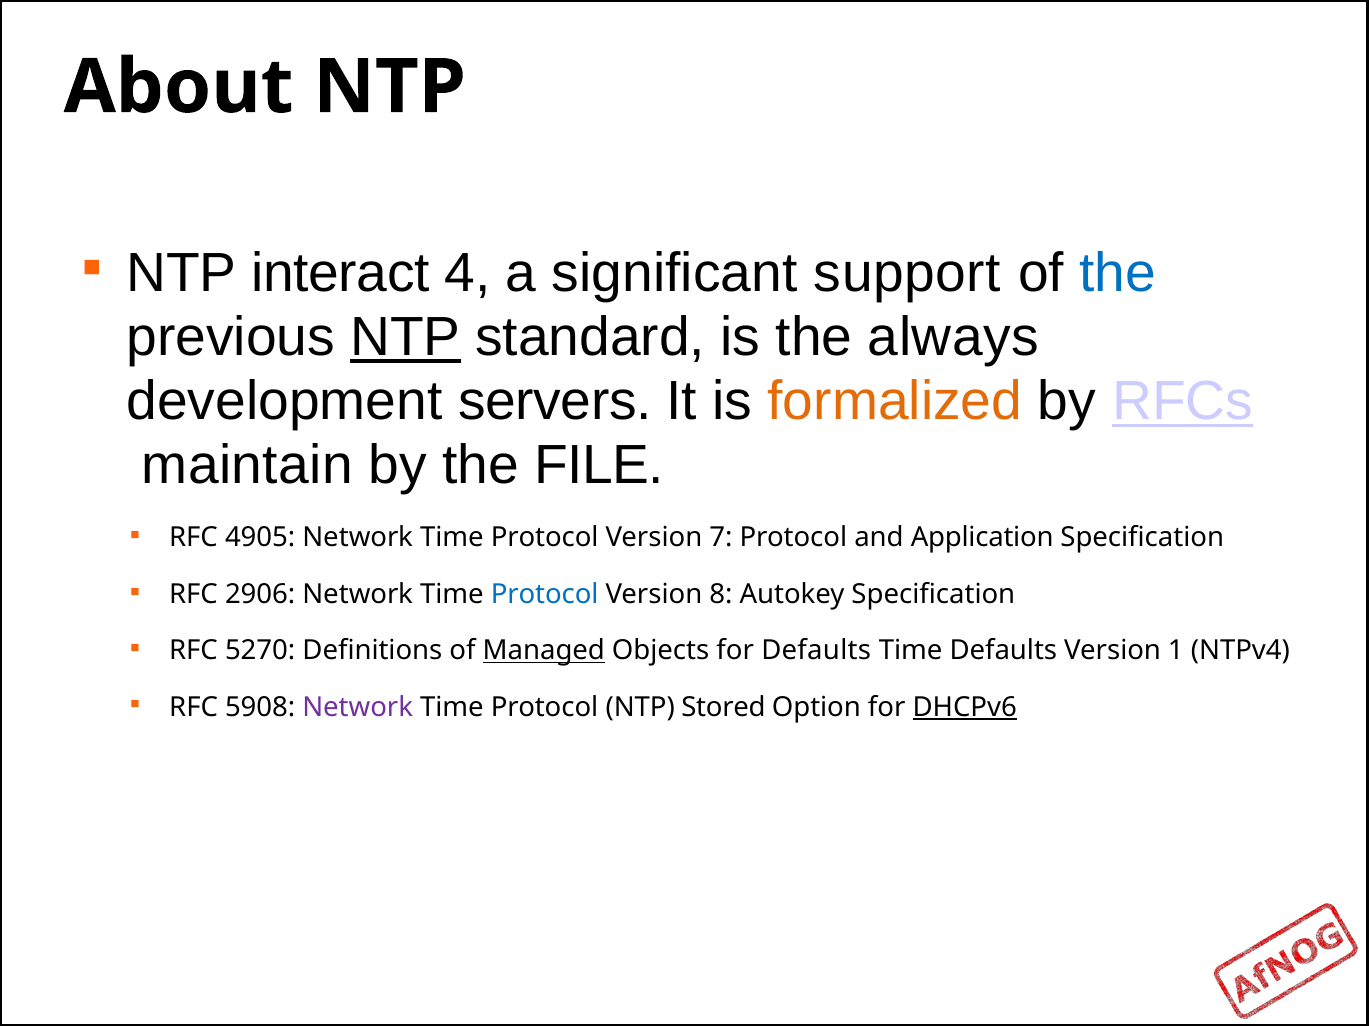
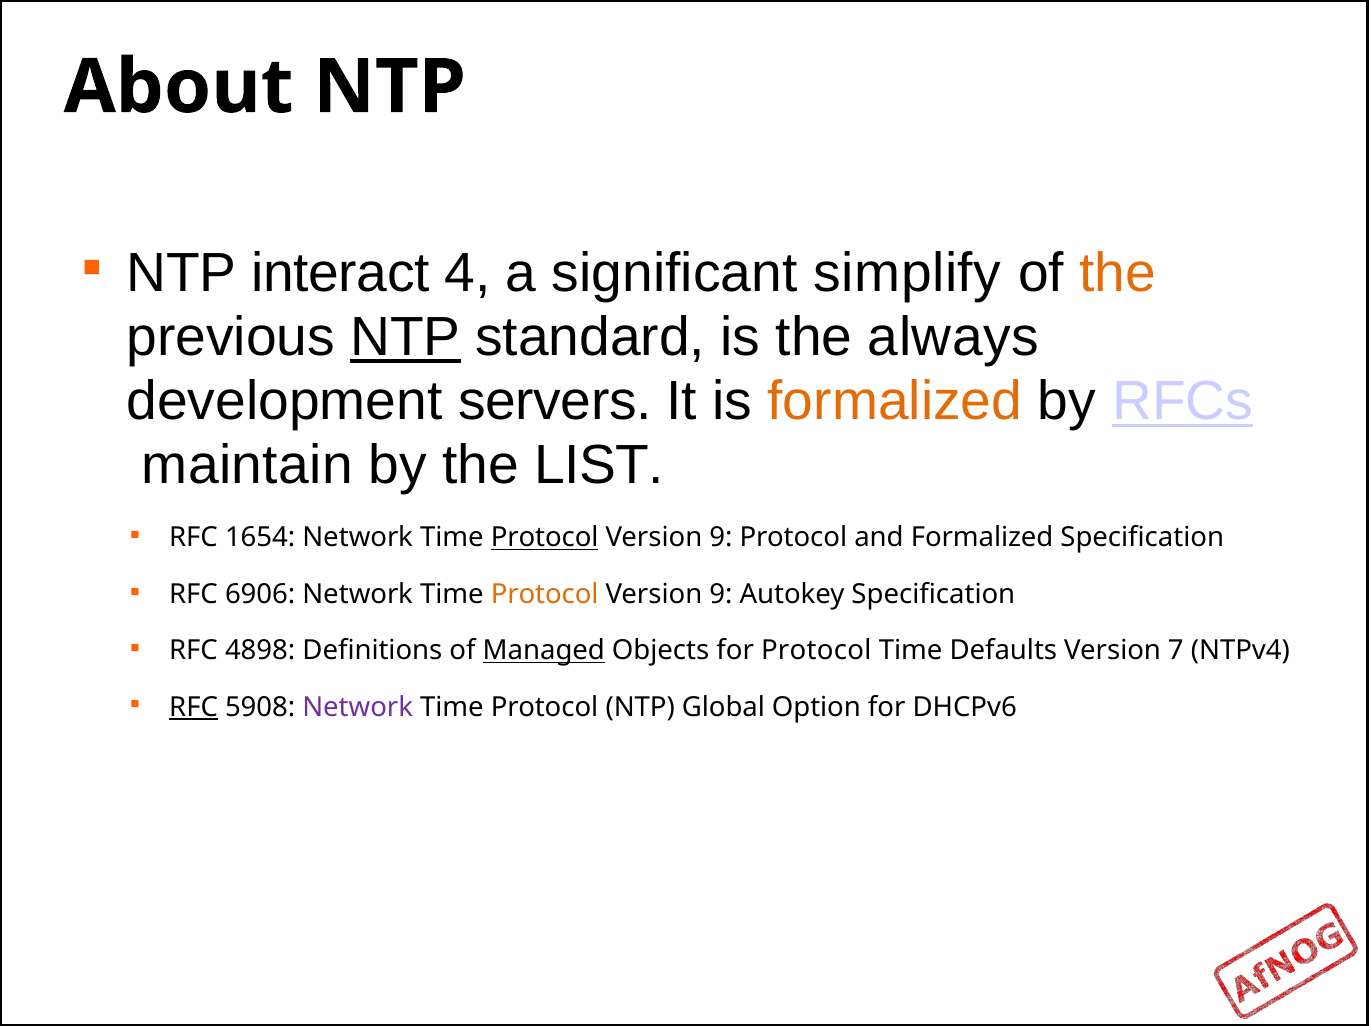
support: support -> simplify
the at (1118, 273) colour: blue -> orange
FILE: FILE -> LIST
4905: 4905 -> 1654
Protocol at (545, 538) underline: none -> present
7 at (721, 538): 7 -> 9
and Application: Application -> Formalized
2906: 2906 -> 6906
Protocol at (545, 594) colour: blue -> orange
8 at (721, 594): 8 -> 9
5270: 5270 -> 4898
for Defaults: Defaults -> Protocol
1: 1 -> 7
RFC at (194, 707) underline: none -> present
Stored: Stored -> Global
DHCPv6 underline: present -> none
